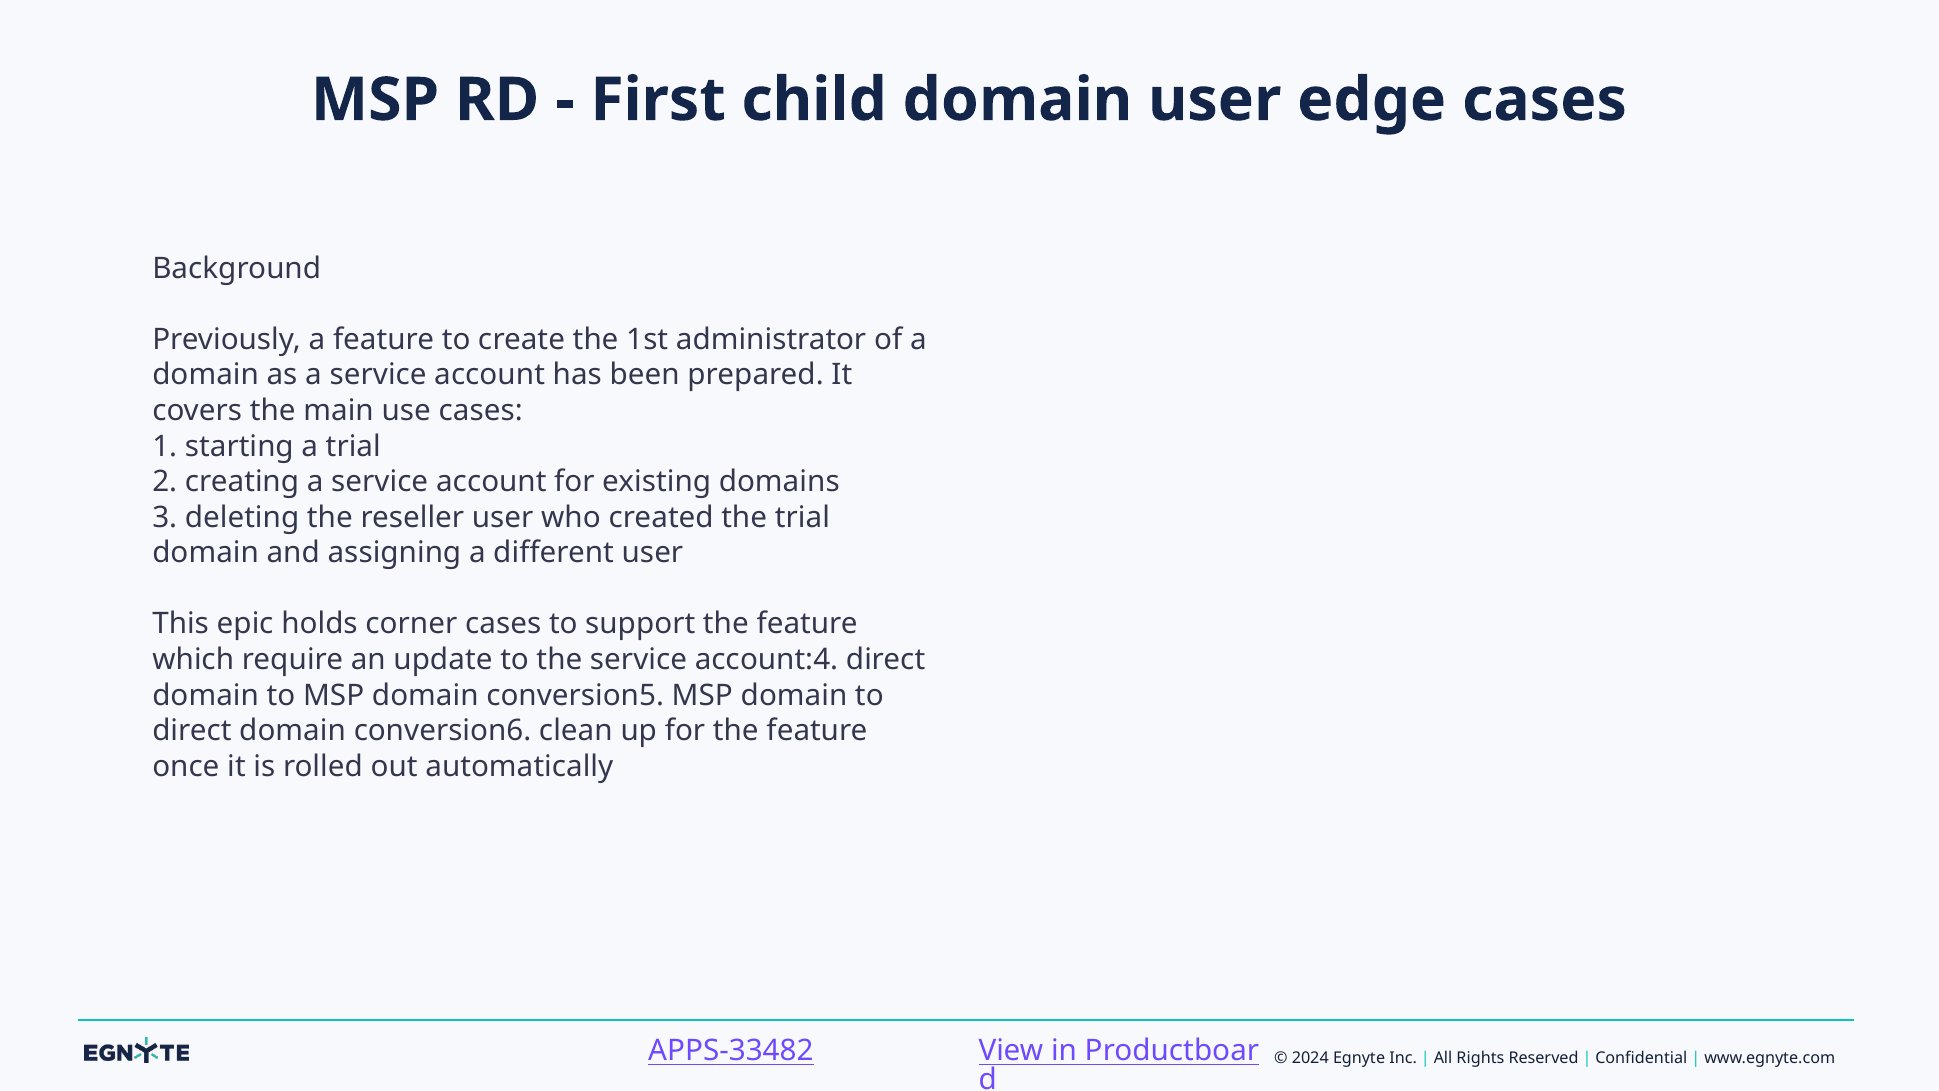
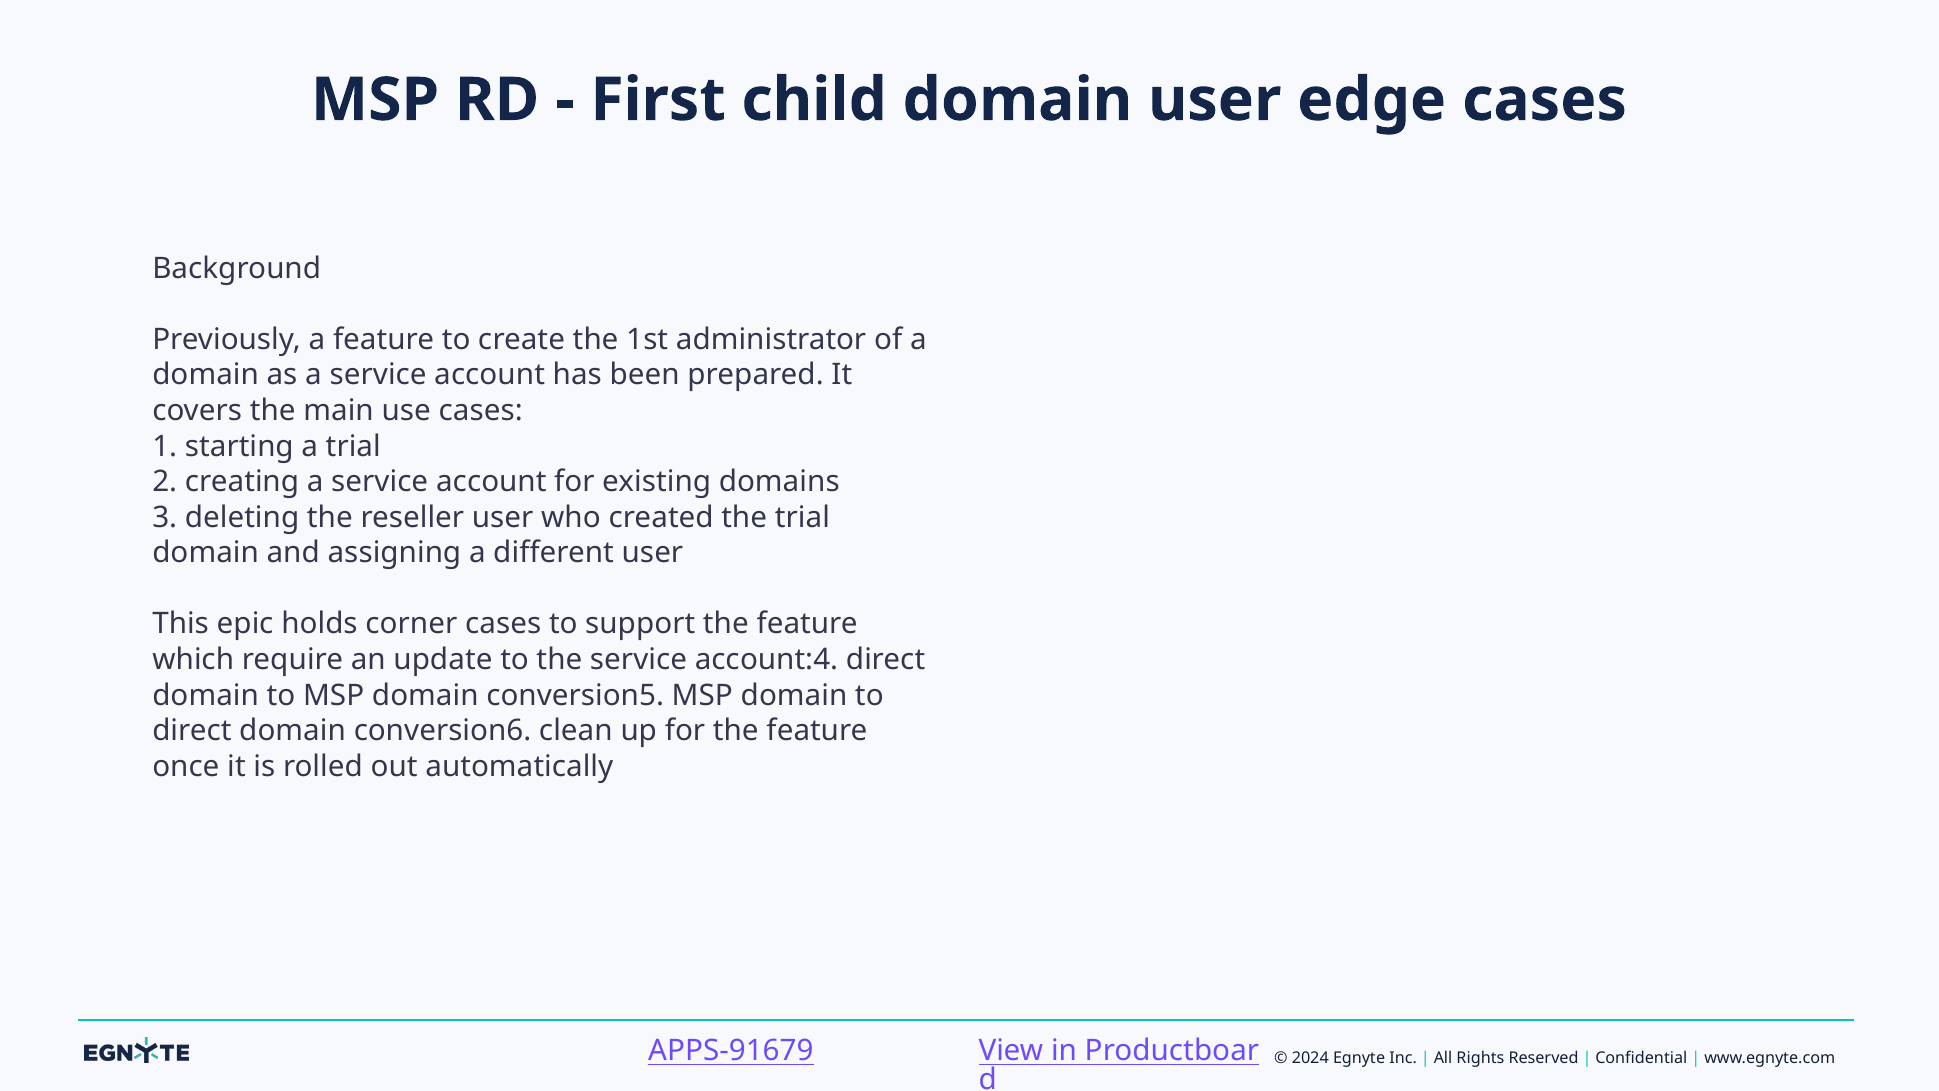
APPS-33482: APPS-33482 -> APPS-91679
